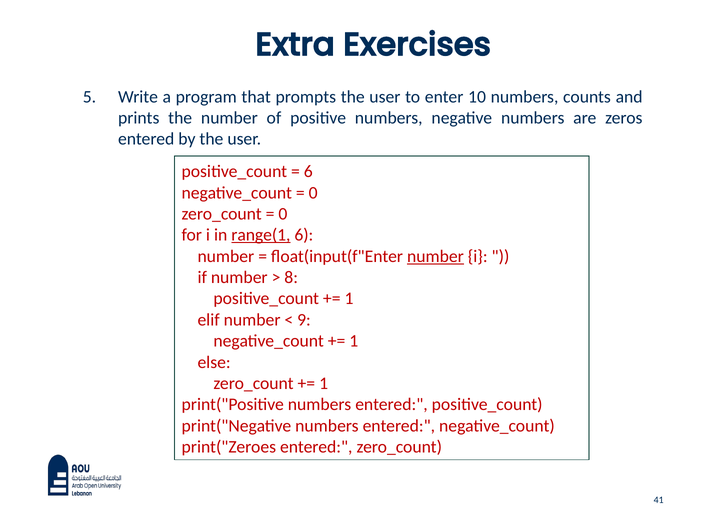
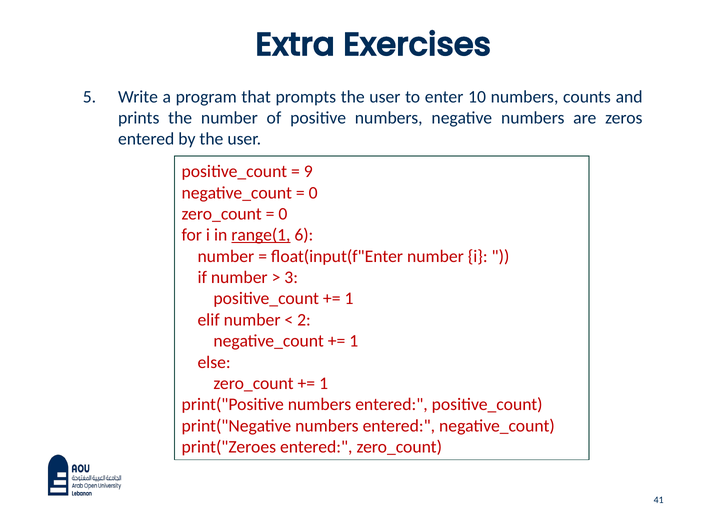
6 at (308, 171): 6 -> 9
number at (435, 256) underline: present -> none
8: 8 -> 3
9: 9 -> 2
